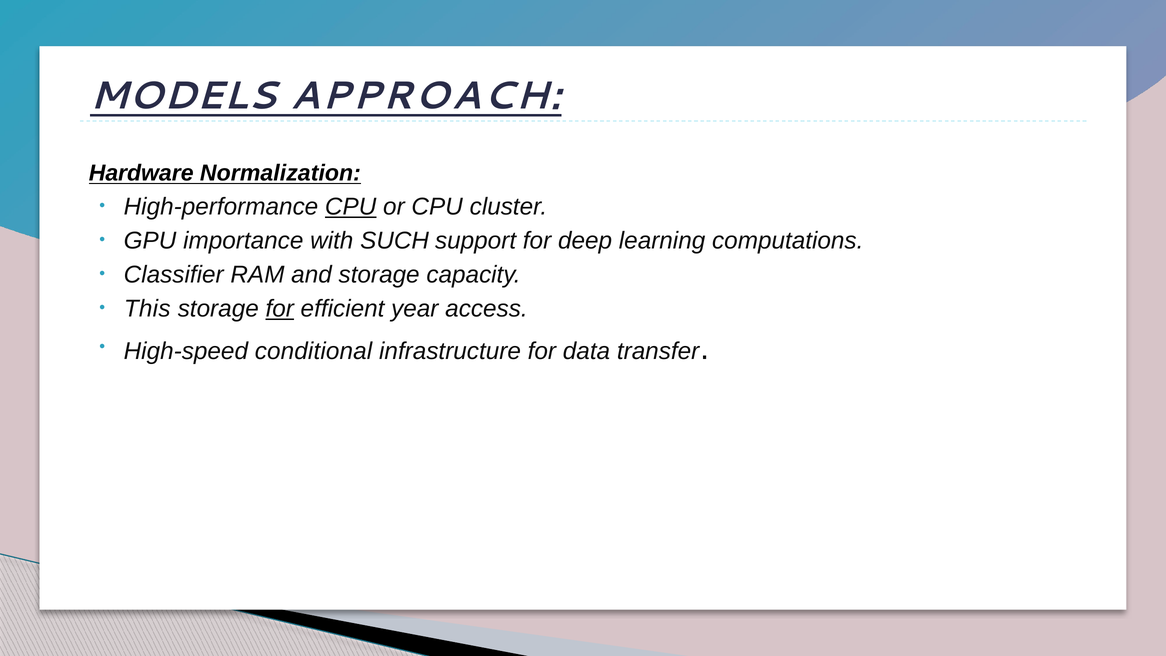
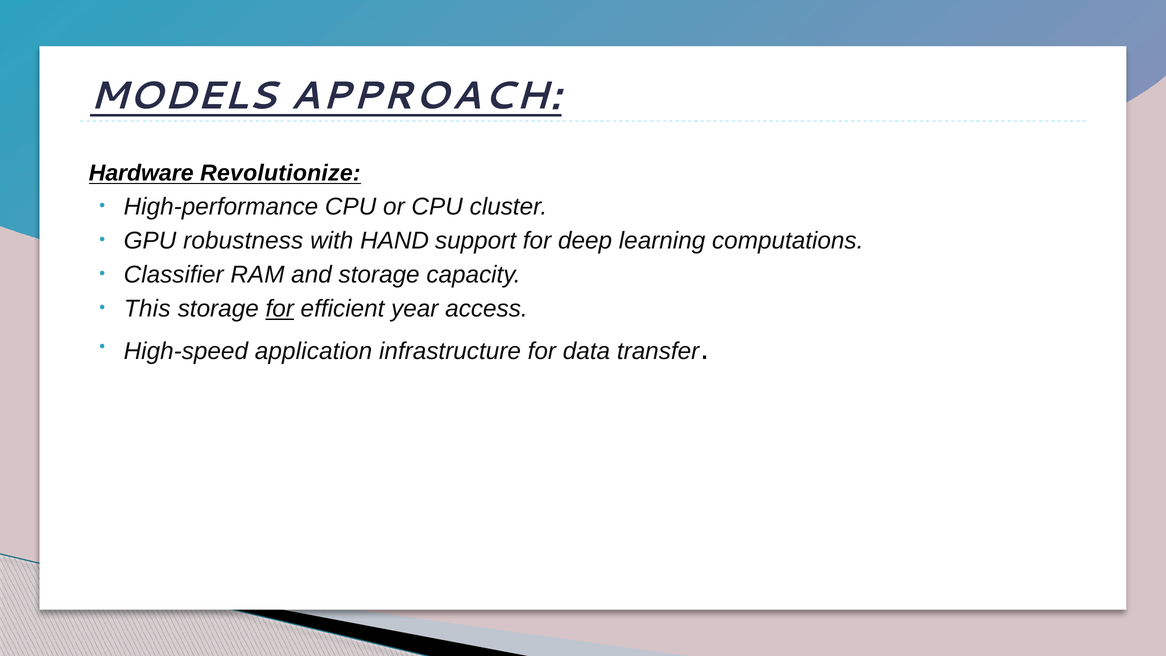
Normalization: Normalization -> Revolutionize
CPU at (351, 207) underline: present -> none
importance: importance -> robustness
SUCH: SUCH -> HAND
conditional: conditional -> application
